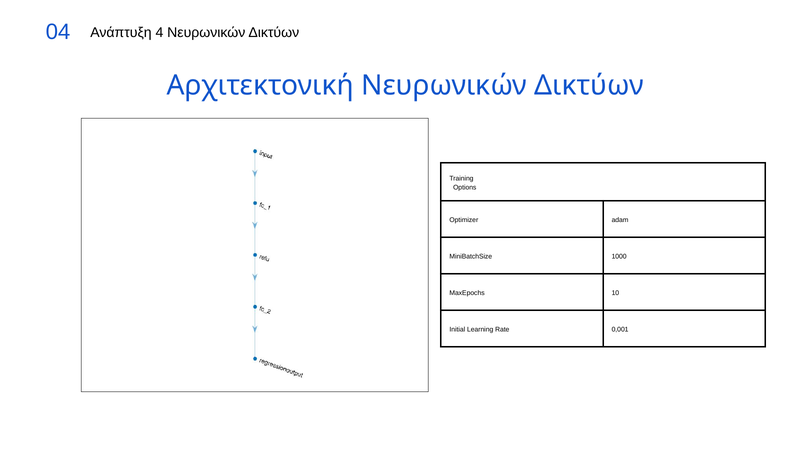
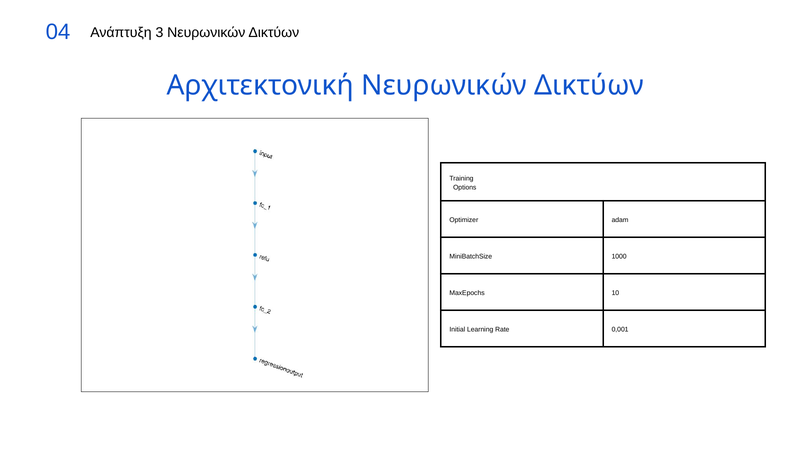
4: 4 -> 3
